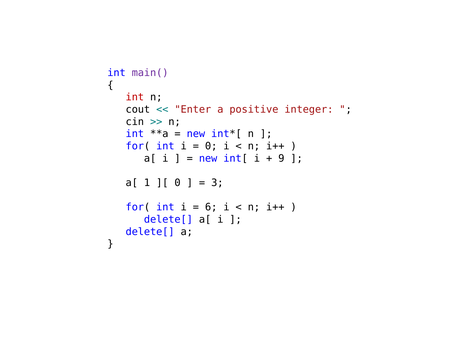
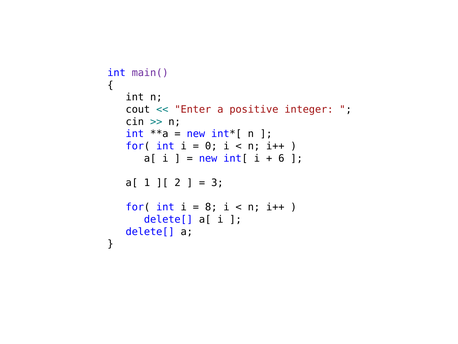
int at (135, 97) colour: red -> black
9: 9 -> 6
0 at (178, 183): 0 -> 2
6: 6 -> 8
